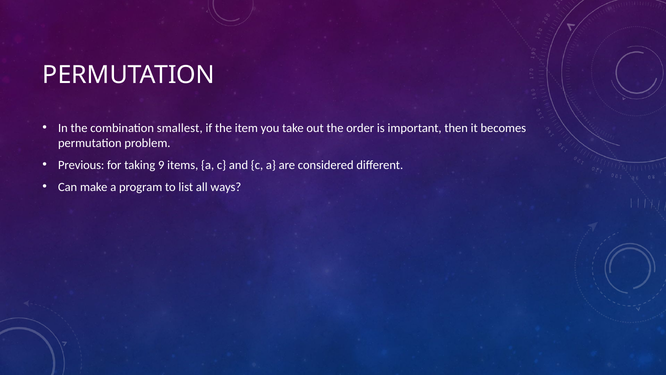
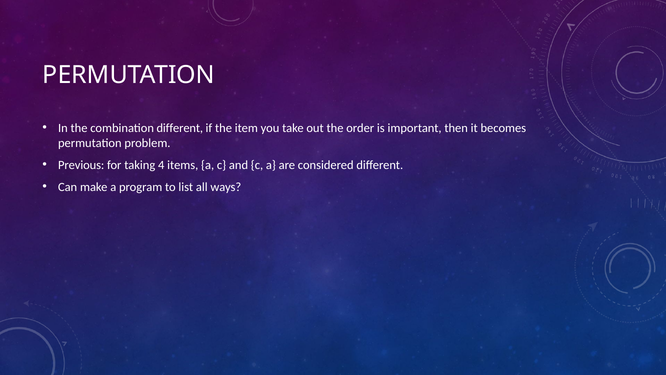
combination smallest: smallest -> different
9: 9 -> 4
